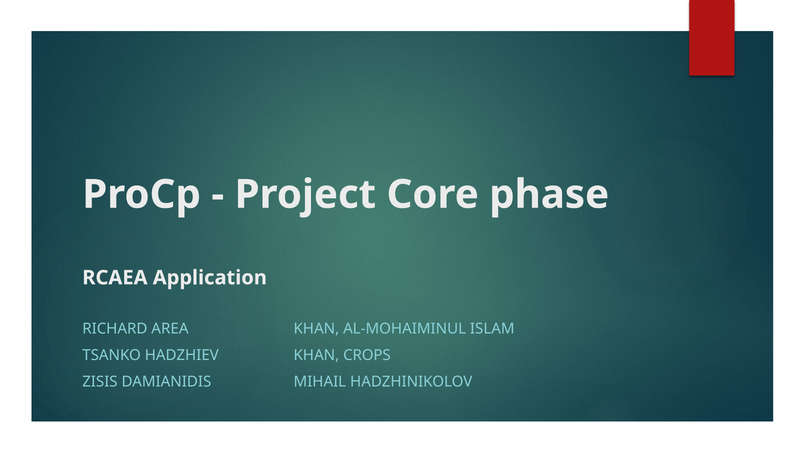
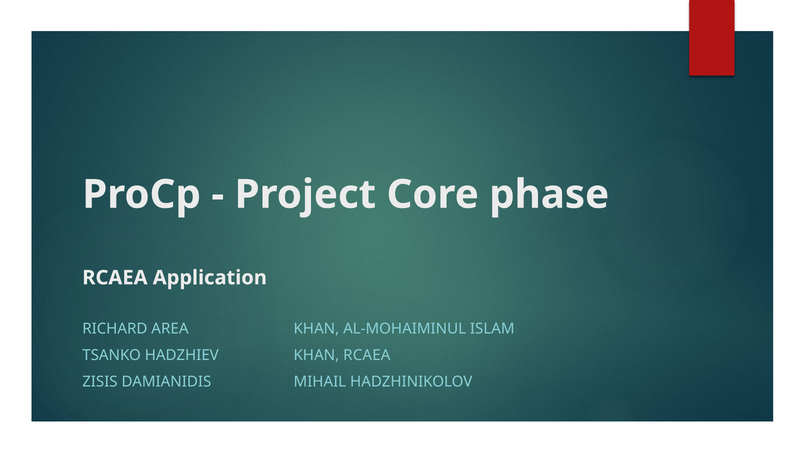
KHAN CROPS: CROPS -> RCAEA
